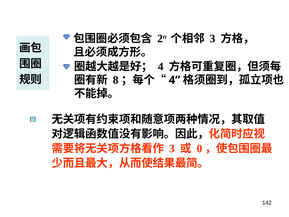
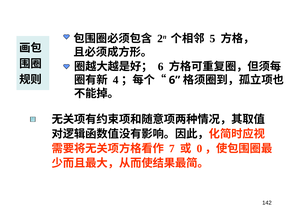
3 at (212, 39): 3 -> 5
4 at (161, 66): 4 -> 6
8: 8 -> 4
4 at (175, 80): 4 -> 6
3 at (172, 148): 3 -> 7
